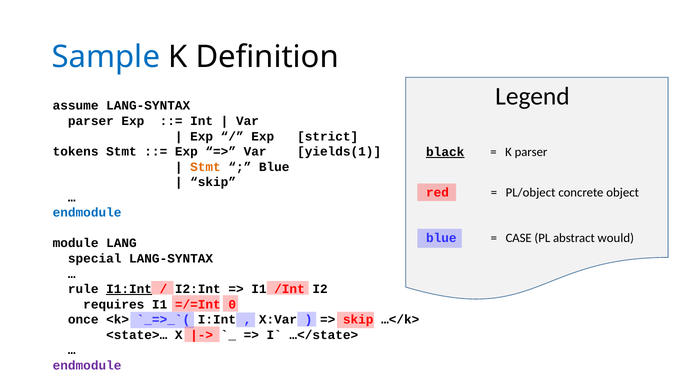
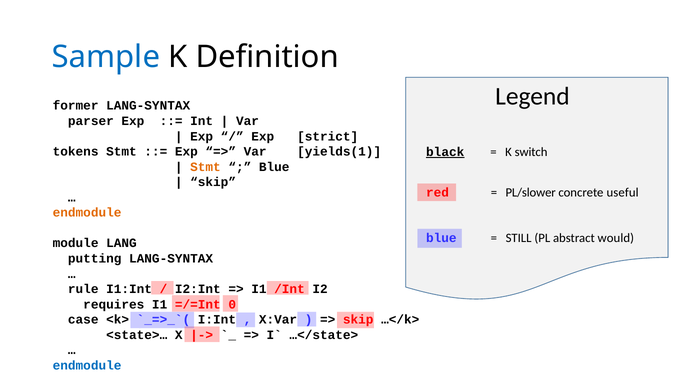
assume: assume -> former
K parser: parser -> switch
PL/object: PL/object -> PL/slower
object: object -> useful
endmodule at (87, 213) colour: blue -> orange
CASE: CASE -> STILL
special: special -> putting
I1:Int underline: present -> none
once: once -> case
endmodule at (87, 365) colour: purple -> blue
